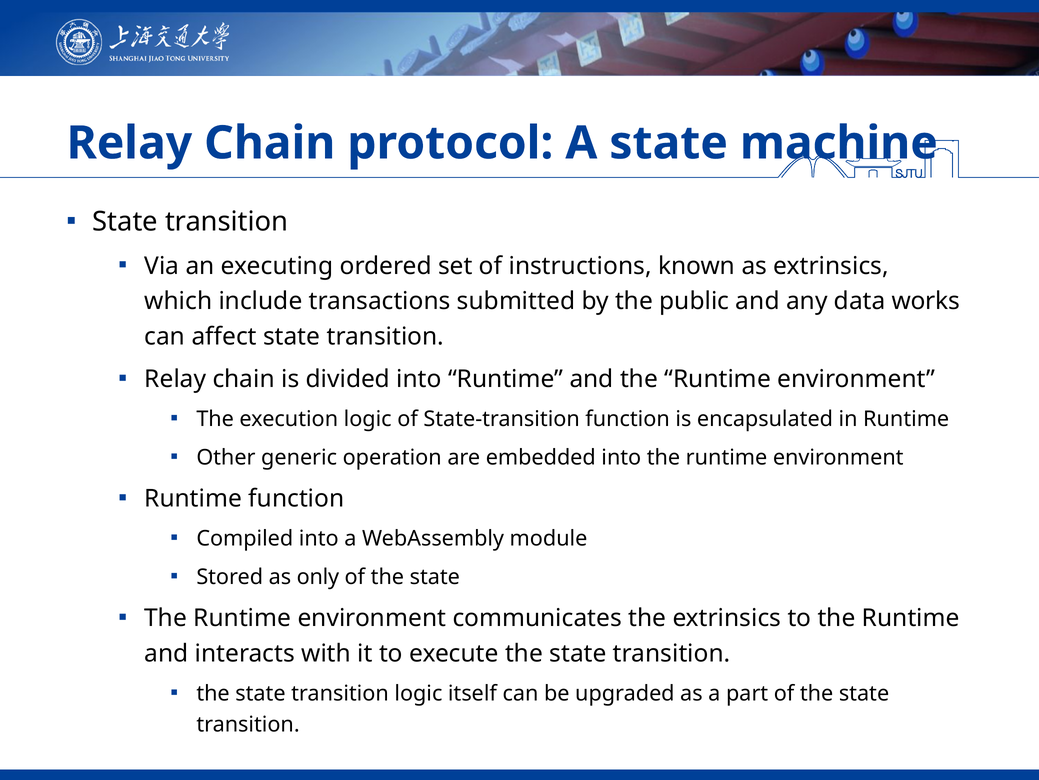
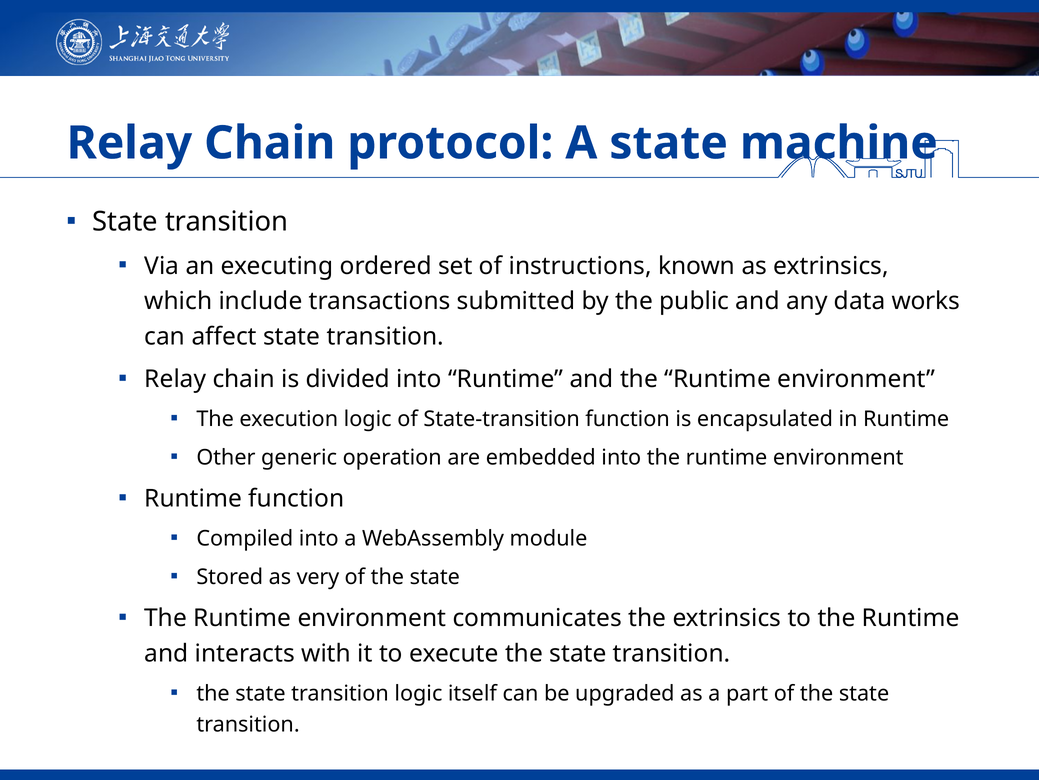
only: only -> very
